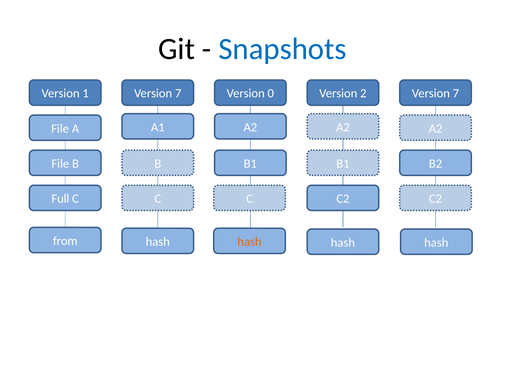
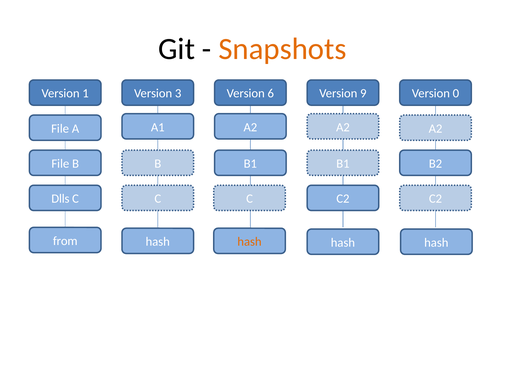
Snapshots colour: blue -> orange
1 Version 7: 7 -> 3
0: 0 -> 6
2: 2 -> 9
7 at (456, 93): 7 -> 0
Full: Full -> Dlls
